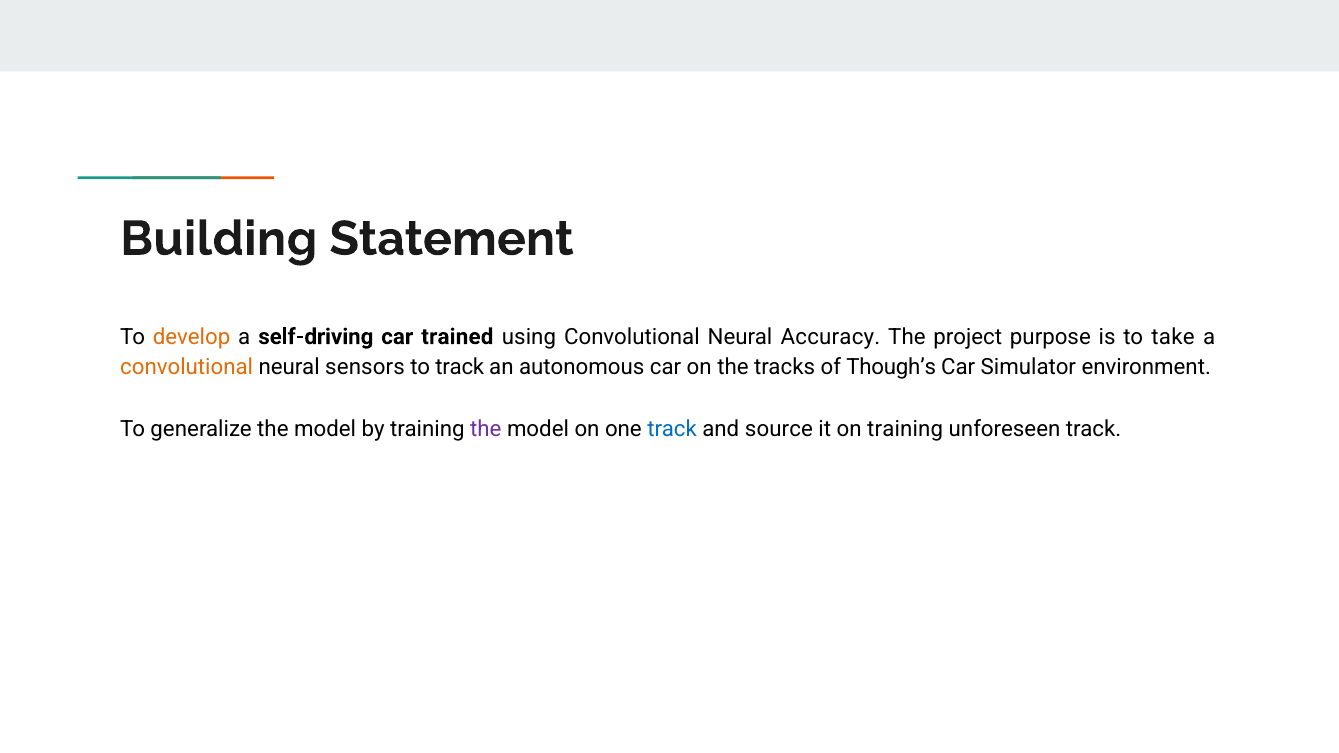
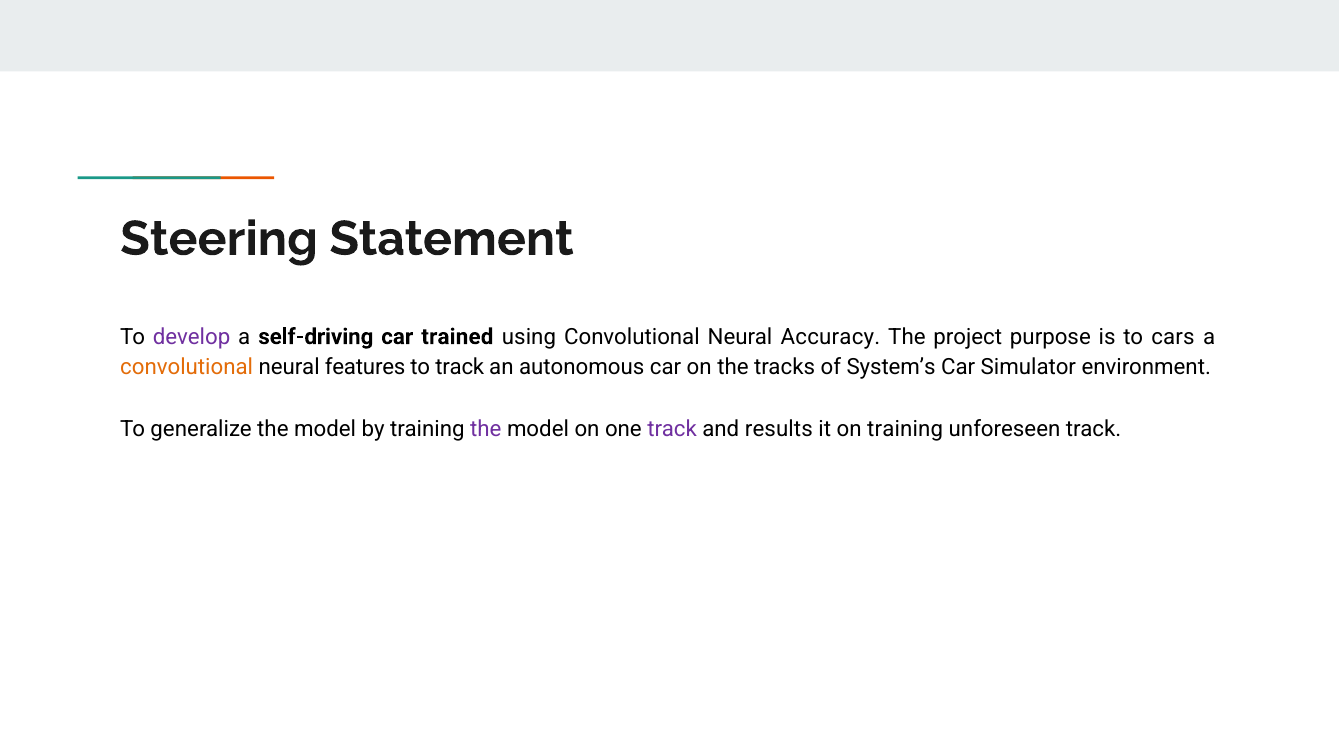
Building: Building -> Steering
develop colour: orange -> purple
take: take -> cars
sensors: sensors -> features
Though’s: Though’s -> System’s
track at (672, 429) colour: blue -> purple
source: source -> results
